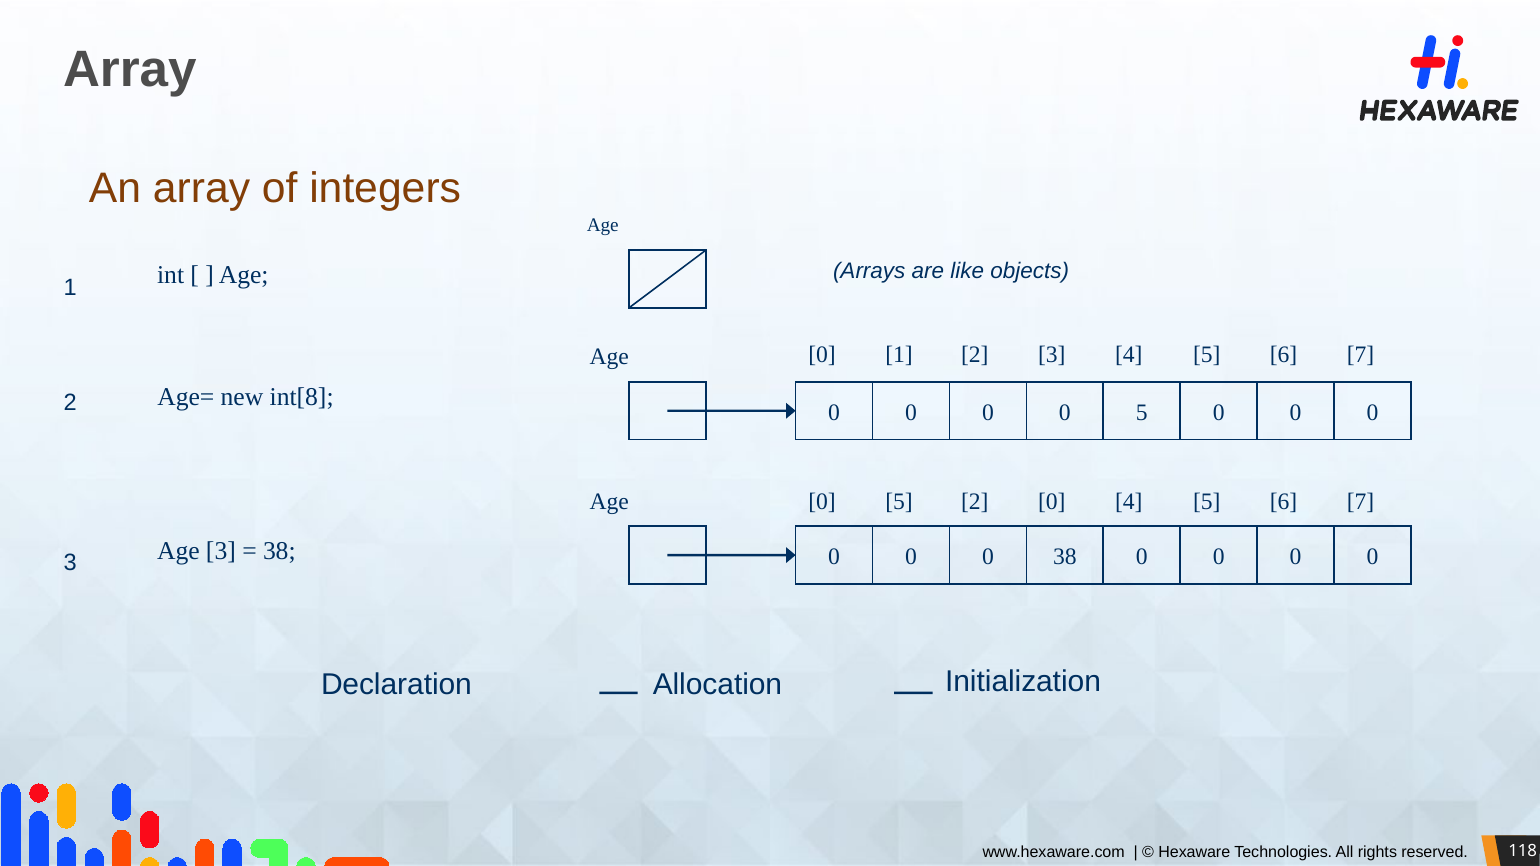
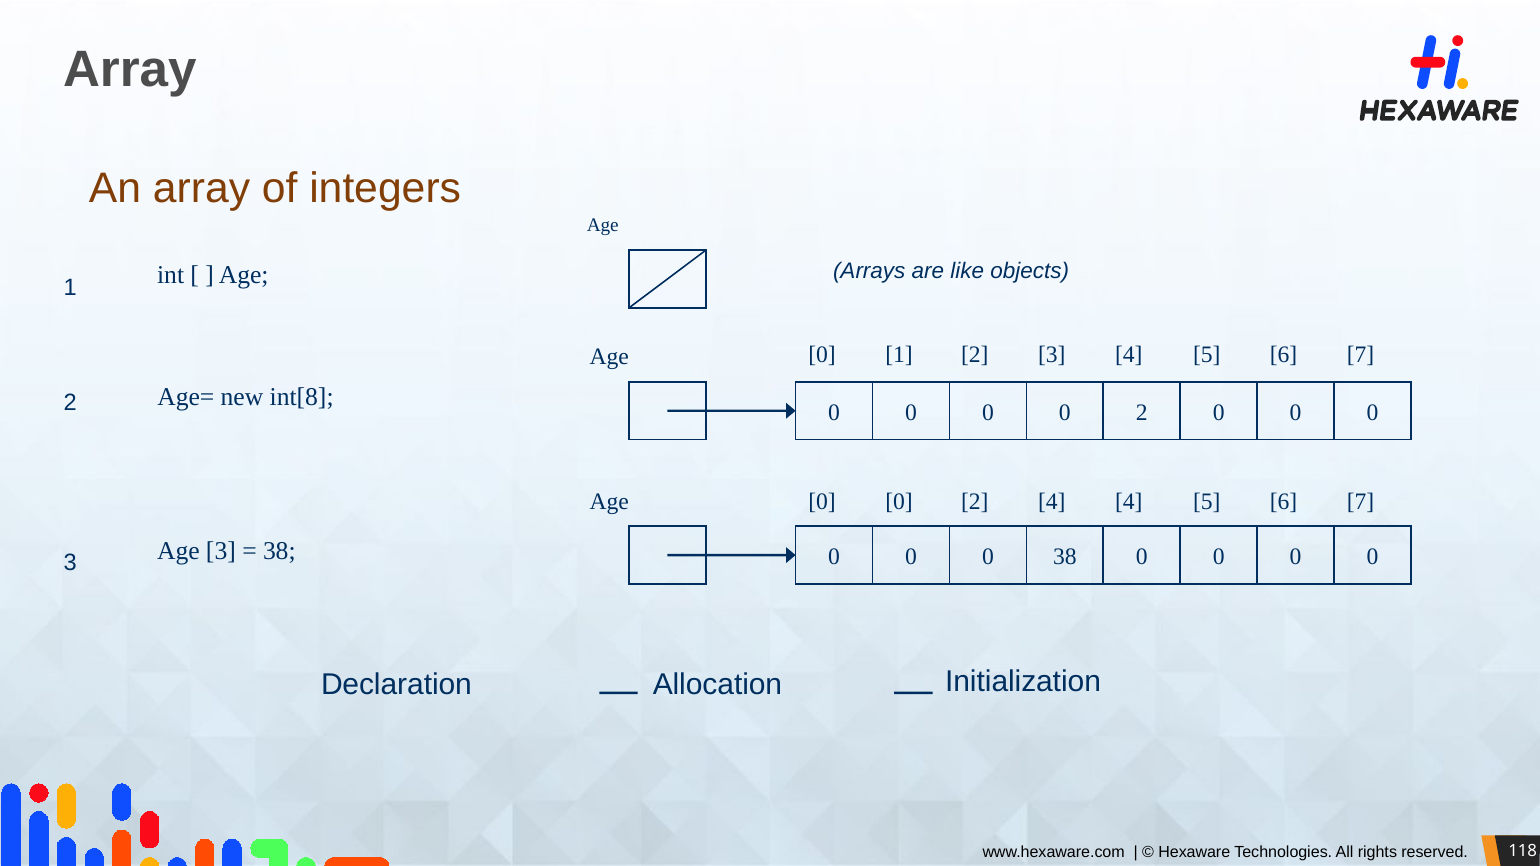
5 at (1142, 412): 5 -> 2
5 at (899, 501): 5 -> 0
2 0: 0 -> 4
